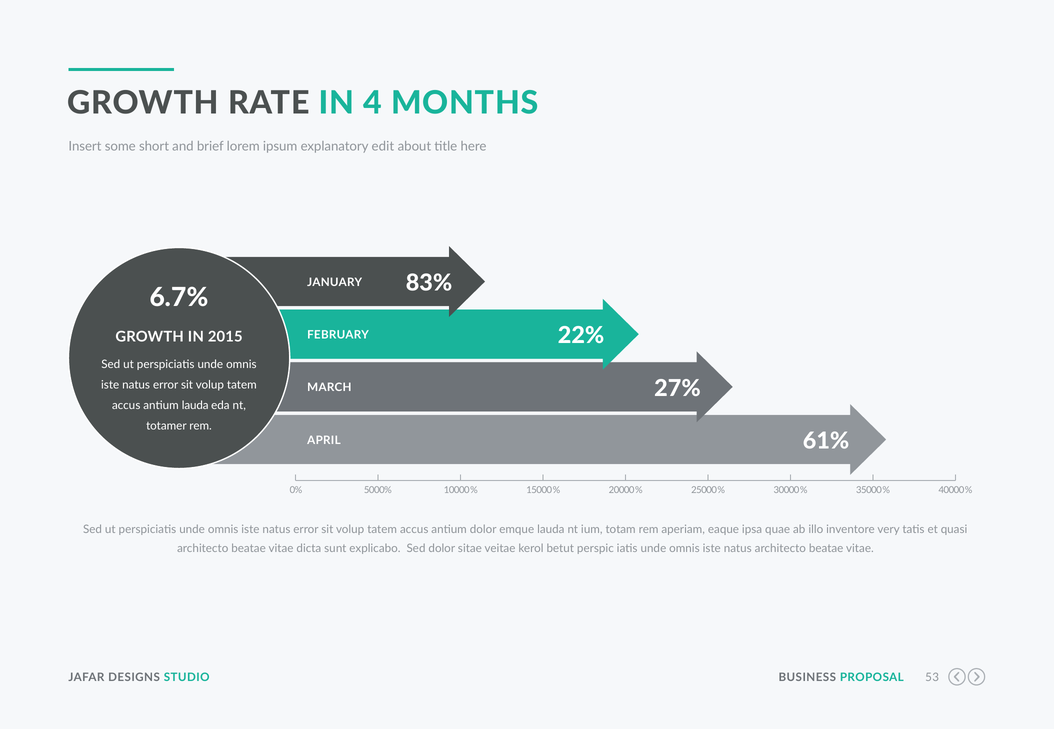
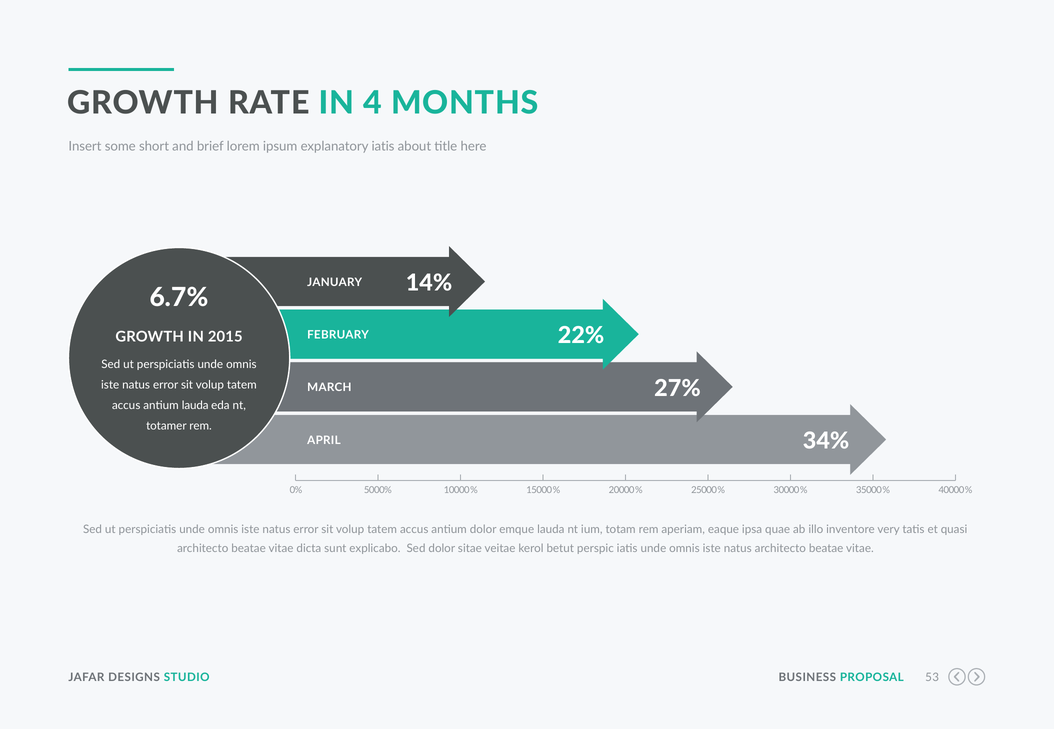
explanatory edit: edit -> iatis
83%: 83% -> 14%
61%: 61% -> 34%
